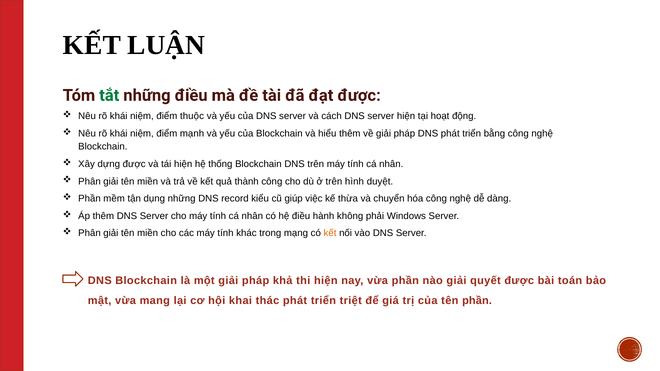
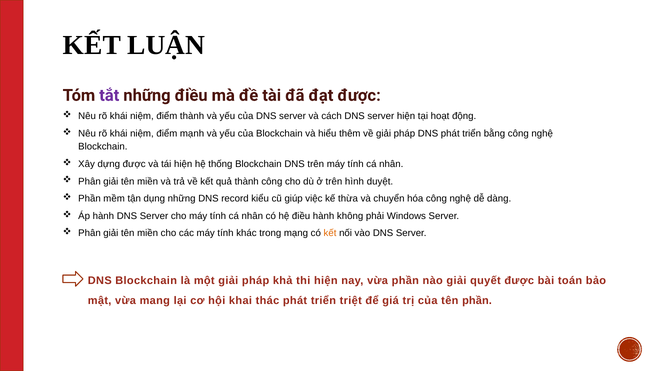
tắt colour: green -> purple
điểm thuộc: thuộc -> thành
Áp thêm: thêm -> hành
